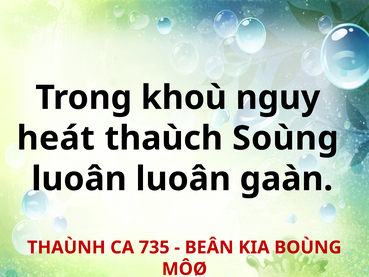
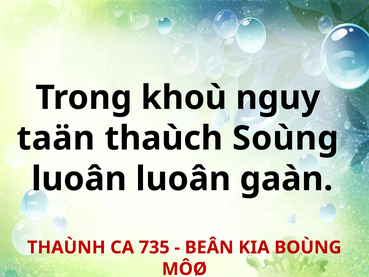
heát: heát -> taän
